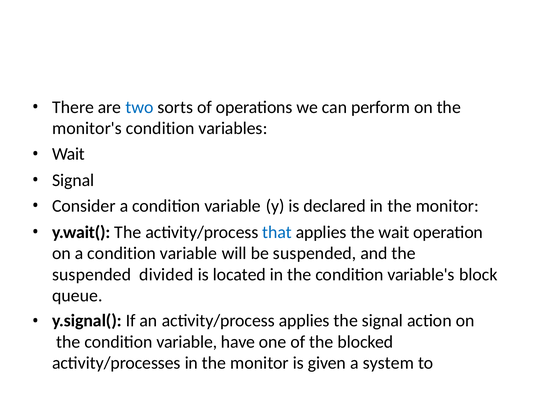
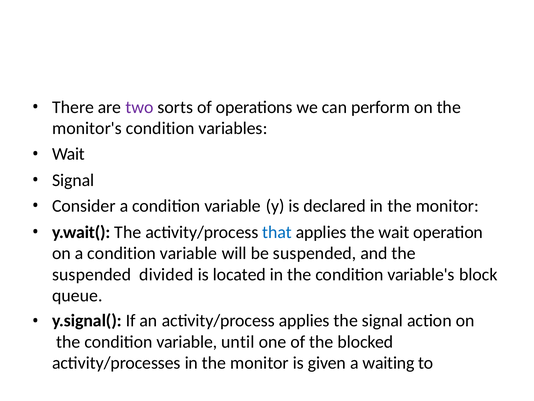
two colour: blue -> purple
have: have -> until
system: system -> waiting
